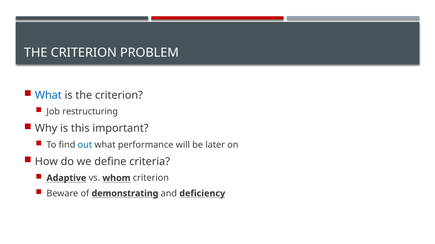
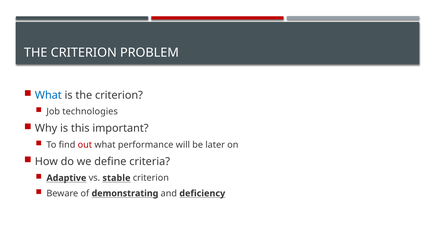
restructuring: restructuring -> technologies
out colour: blue -> red
whom: whom -> stable
